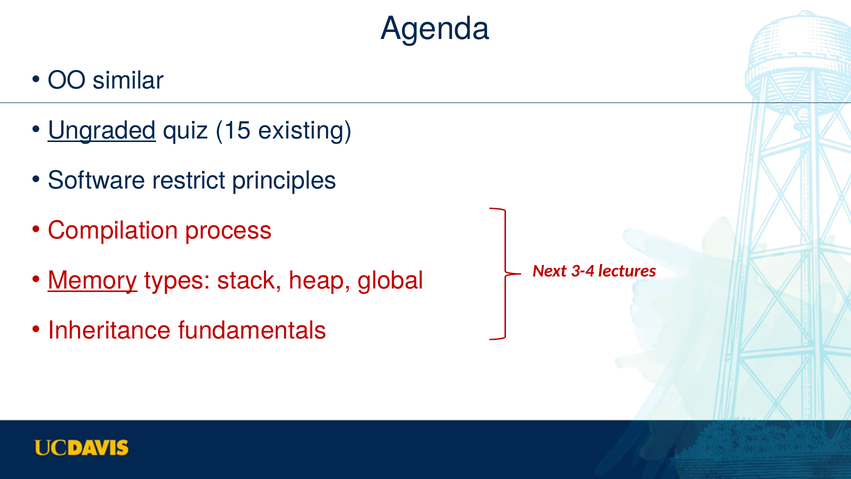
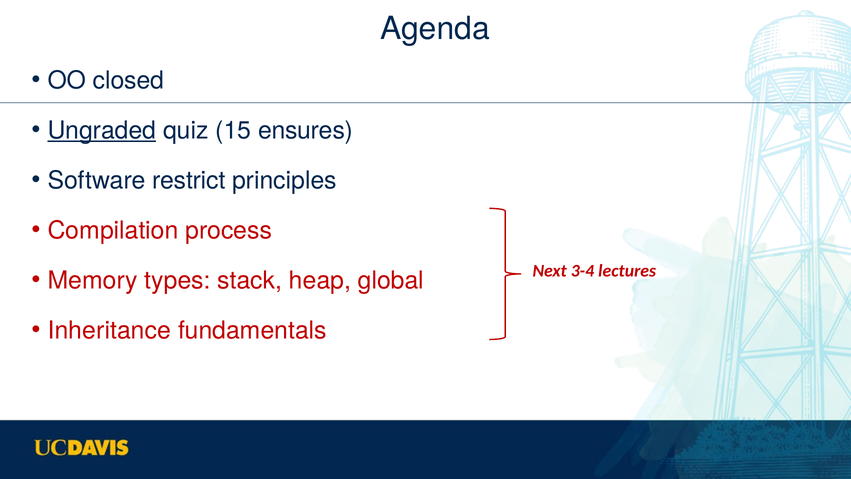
similar: similar -> closed
existing: existing -> ensures
Memory underline: present -> none
